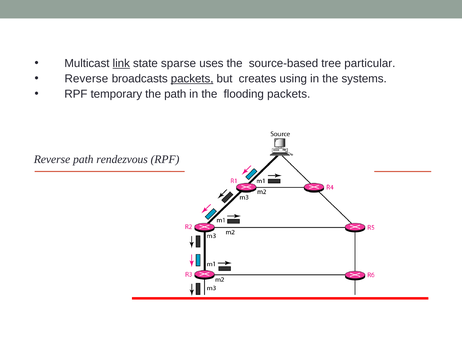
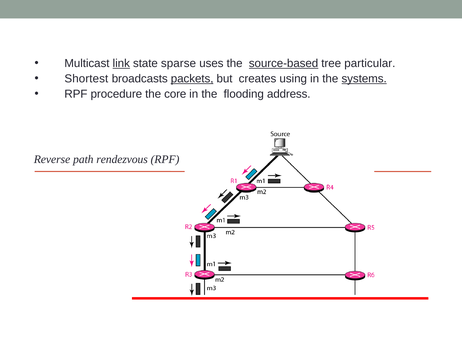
source-based underline: none -> present
Reverse at (86, 79): Reverse -> Shortest
systems underline: none -> present
temporary: temporary -> procedure
the path: path -> core
flooding packets: packets -> address
